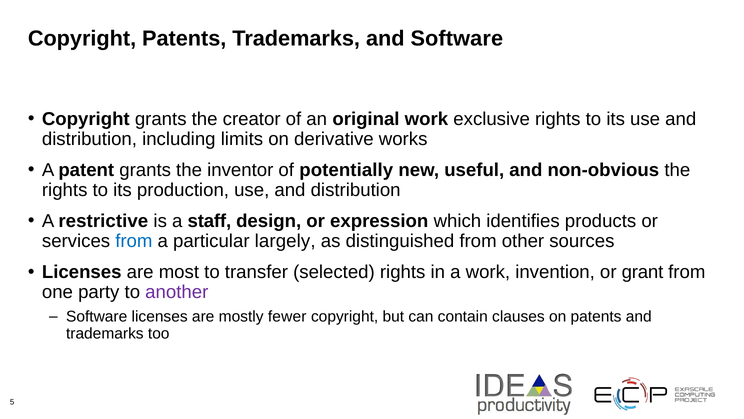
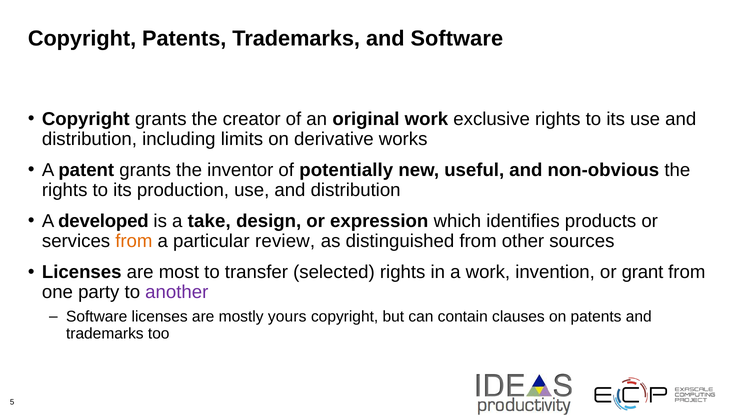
restrictive: restrictive -> developed
staff: staff -> take
from at (134, 241) colour: blue -> orange
largely: largely -> review
fewer: fewer -> yours
